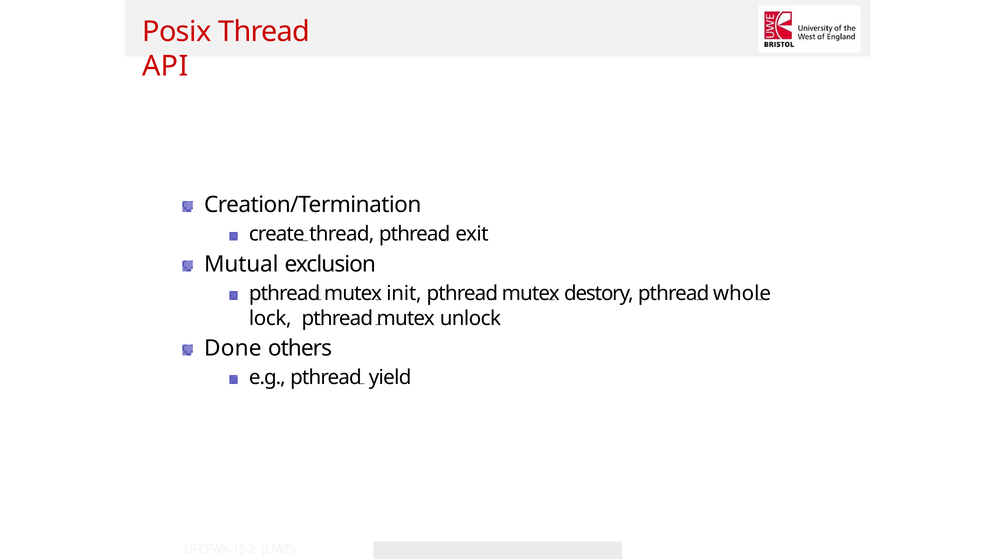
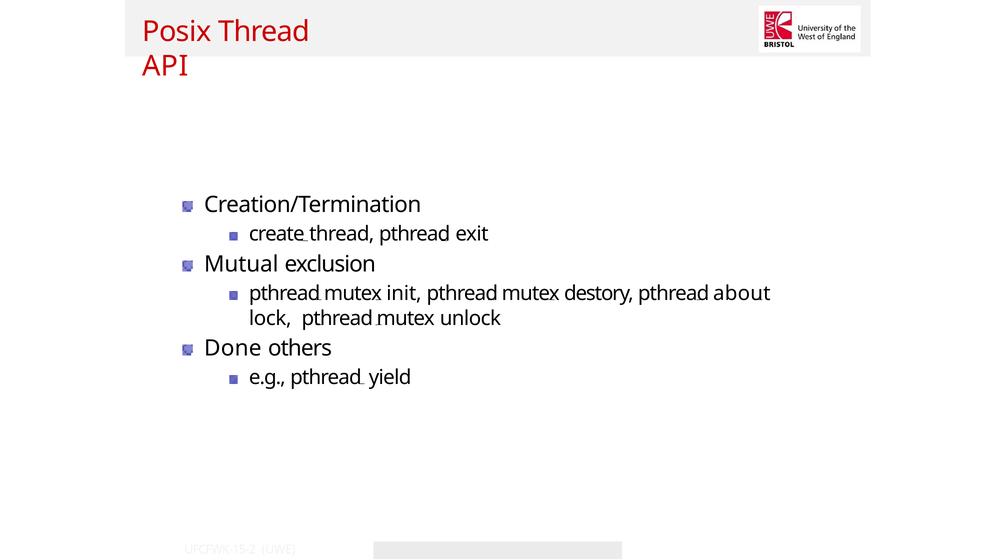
whole: whole -> about
